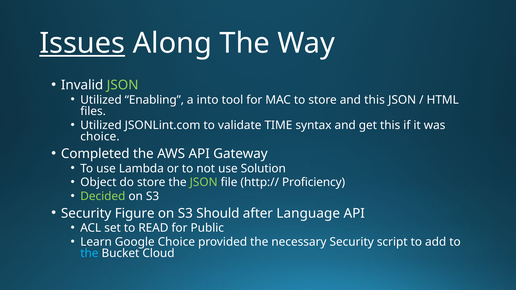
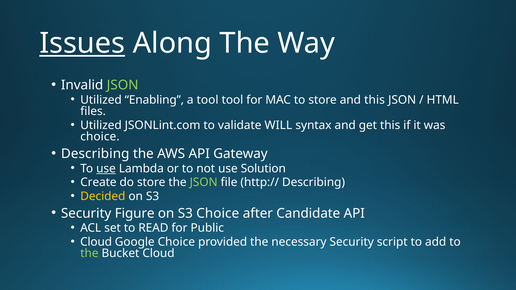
a into: into -> tool
TIME: TIME -> WILL
Completed at (95, 154): Completed -> Describing
use at (106, 169) underline: none -> present
Object: Object -> Create
http:// Proficiency: Proficiency -> Describing
Decided colour: light green -> yellow
S3 Should: Should -> Choice
Language: Language -> Candidate
Learn at (96, 242): Learn -> Cloud
the at (89, 254) colour: light blue -> light green
